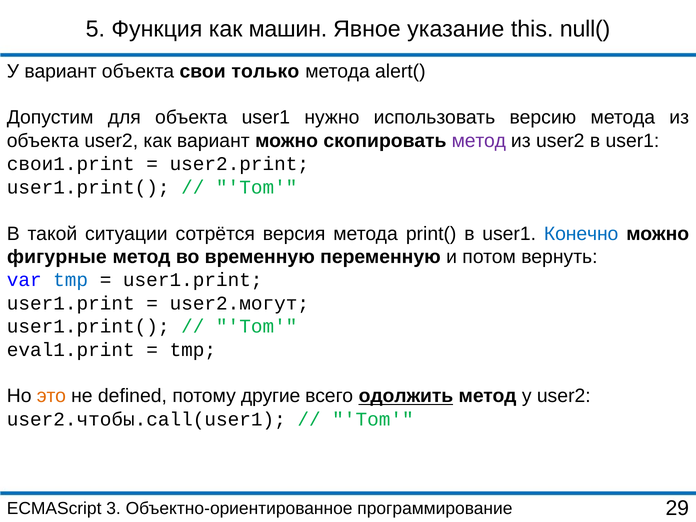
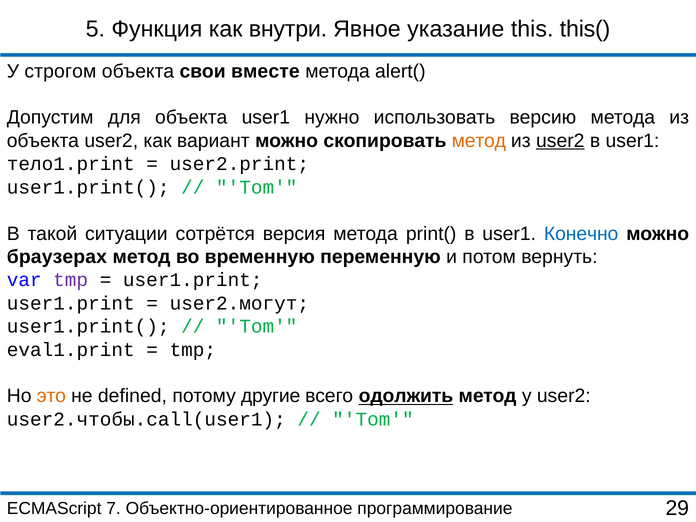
машин: машин -> внутри
null(: null( -> this(
У вариант: вариант -> строгом
только: только -> вместе
метод at (479, 141) colour: purple -> orange
user2 at (560, 141) underline: none -> present
свои1.print: свои1.print -> тело1.print
фигурные: фигурные -> браузерах
tmp at (71, 280) colour: blue -> purple
3: 3 -> 7
